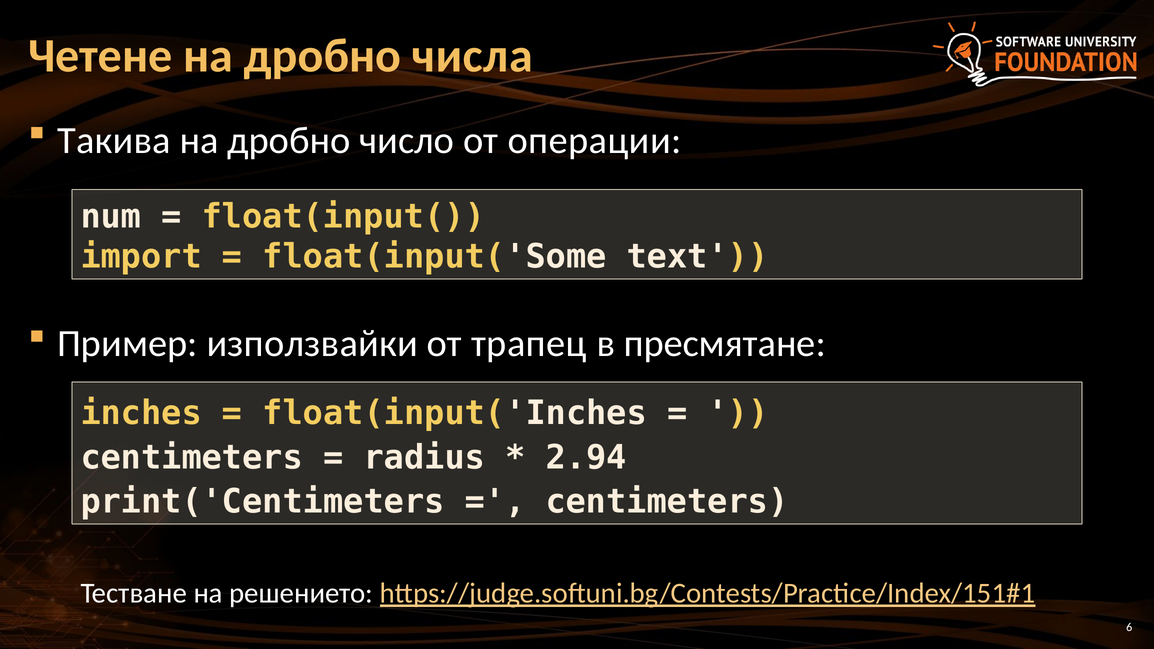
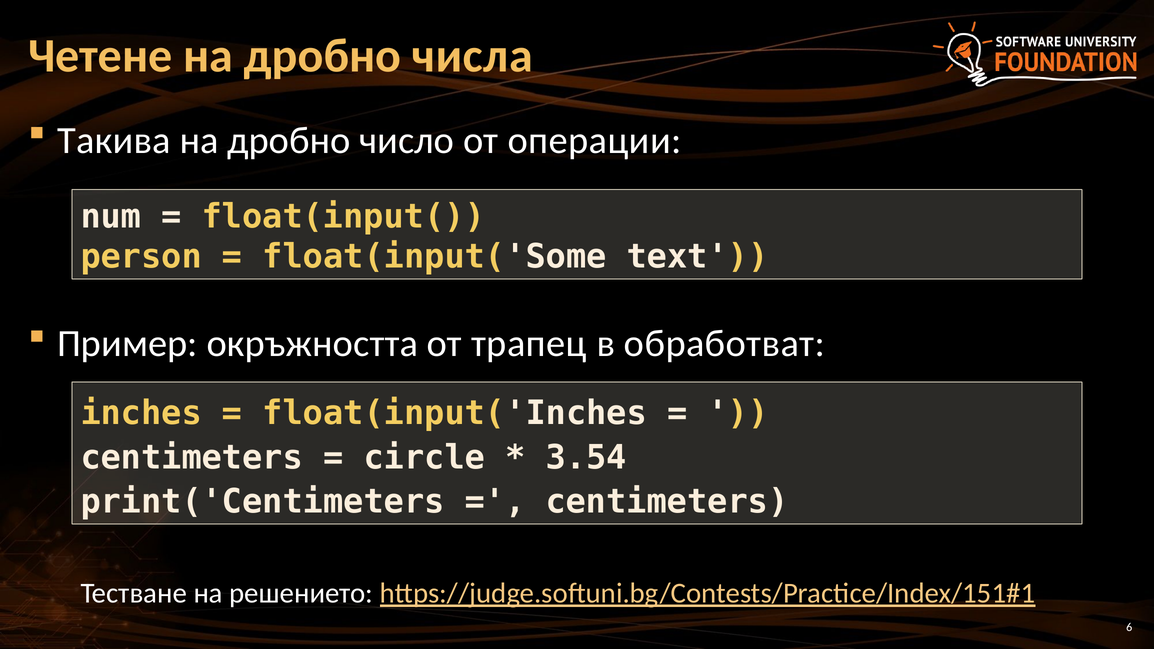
import: import -> person
използвайки: използвайки -> окръжността
пресмятане: пресмятане -> обработват
radius: radius -> circle
2.94: 2.94 -> 3.54
